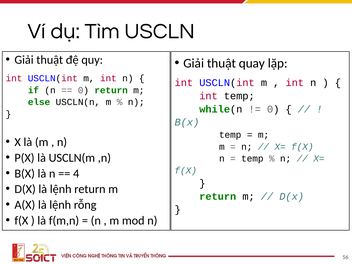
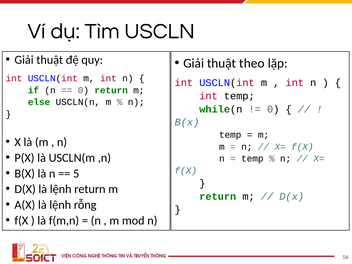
quay: quay -> theo
4: 4 -> 5
